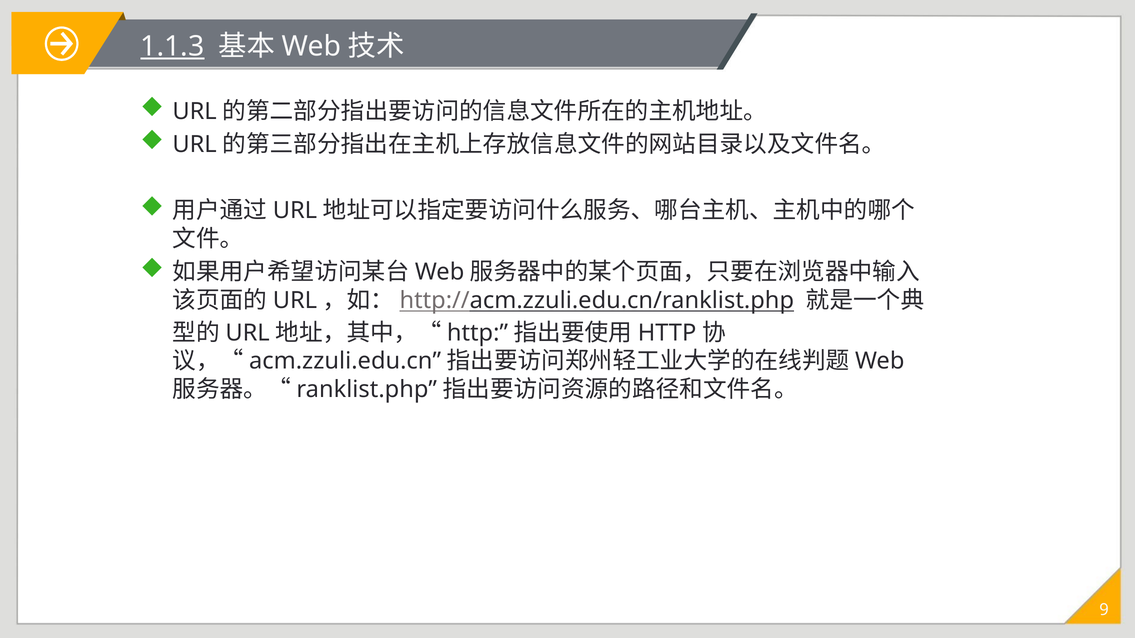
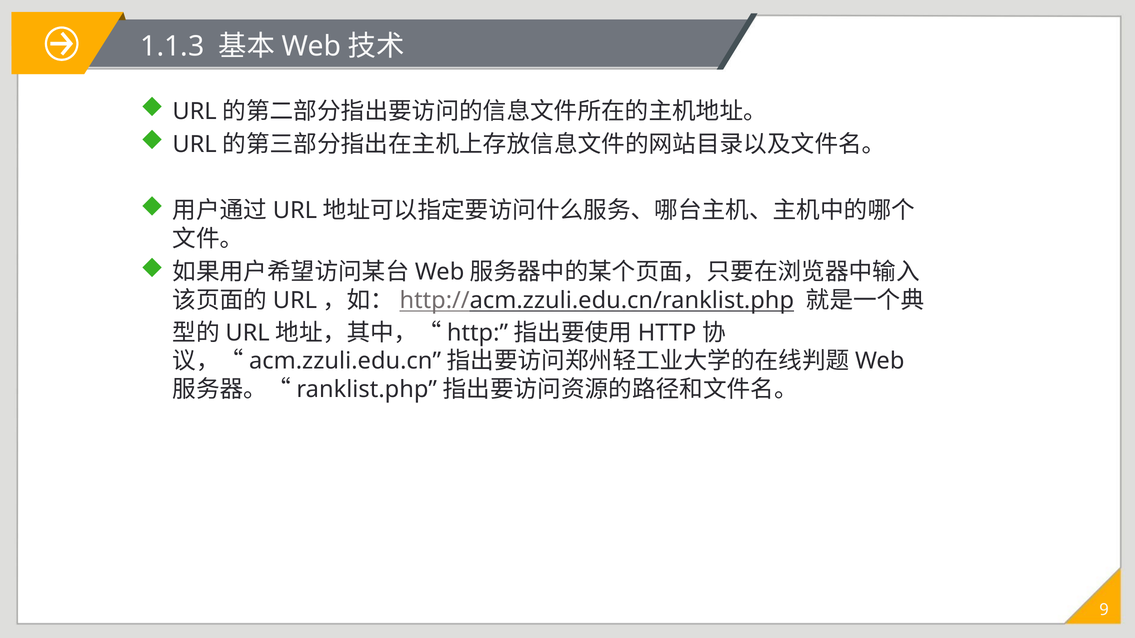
1.1.3 underline: present -> none
